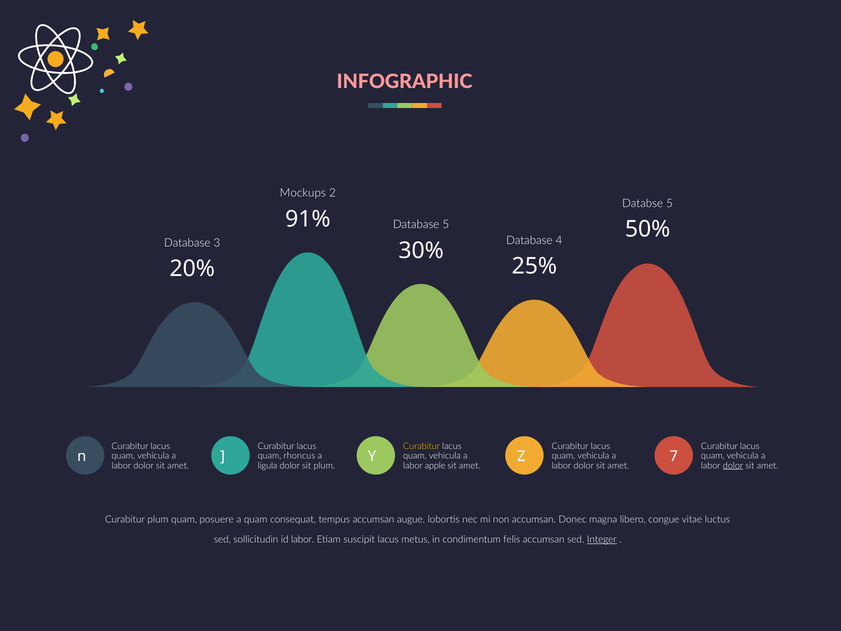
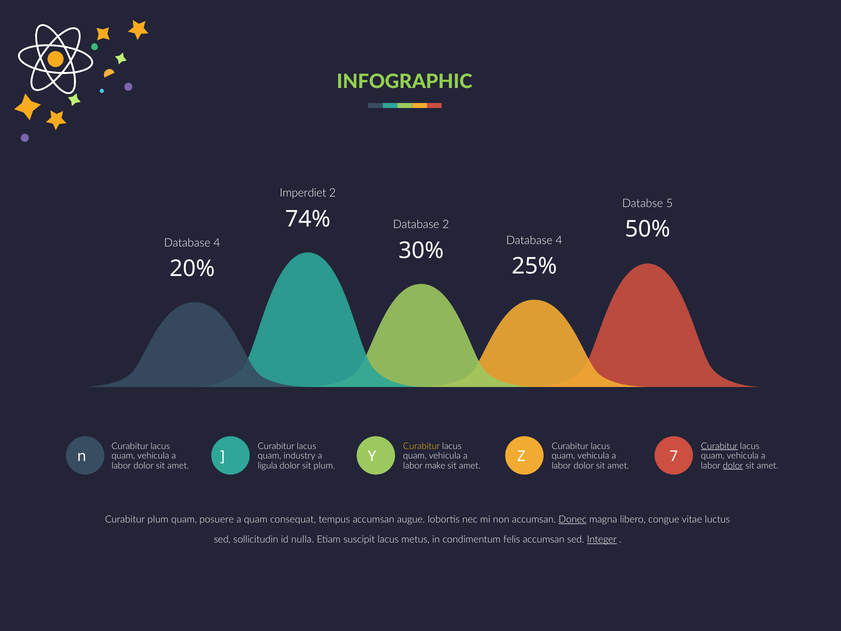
INFOGRAPHIC colour: pink -> light green
Mockups: Mockups -> Imperdiet
91%: 91% -> 74%
Database 5: 5 -> 2
3 at (217, 243): 3 -> 4
Curabitur at (719, 446) underline: none -> present
rhoncus: rhoncus -> industry
apple: apple -> make
Donec underline: none -> present
id labor: labor -> nulla
